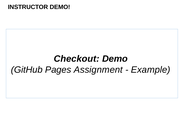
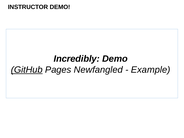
Checkout: Checkout -> Incredibly
GitHub underline: none -> present
Assignment: Assignment -> Newfangled
